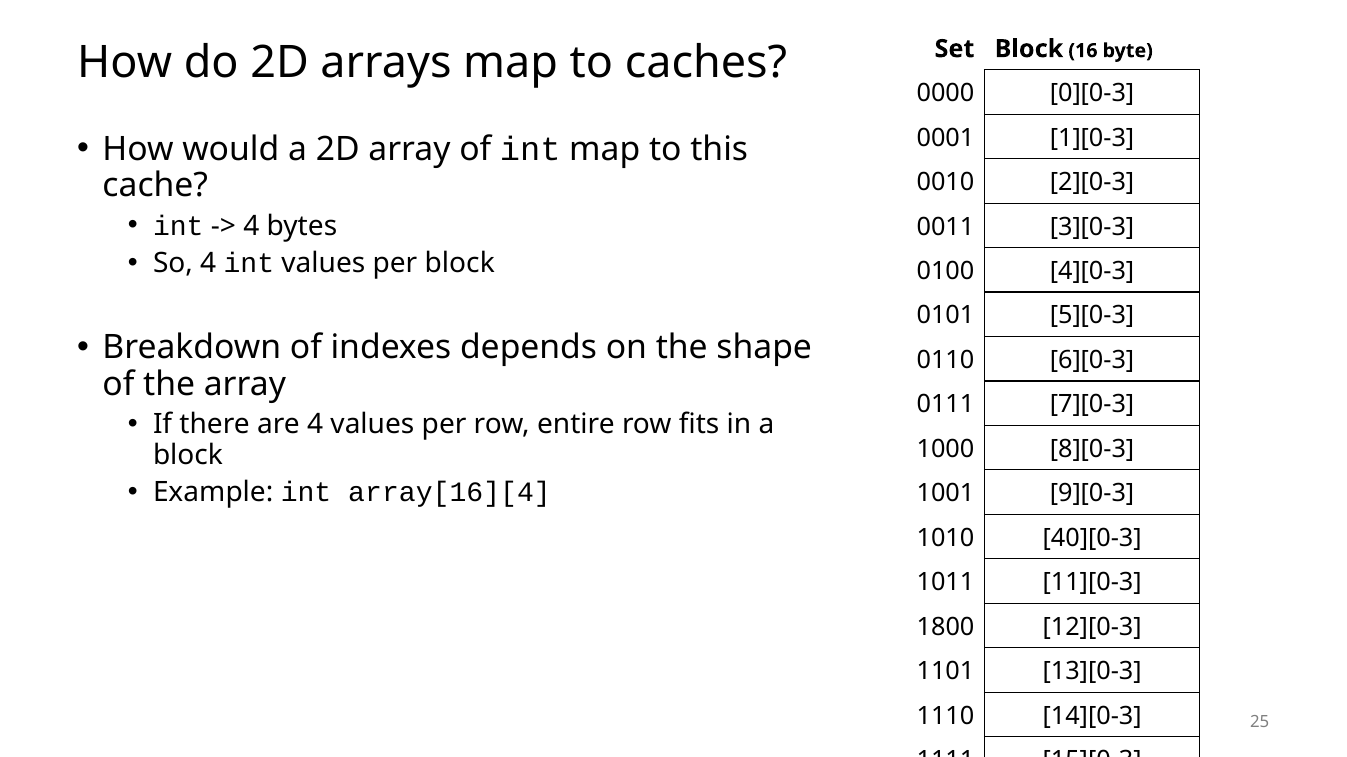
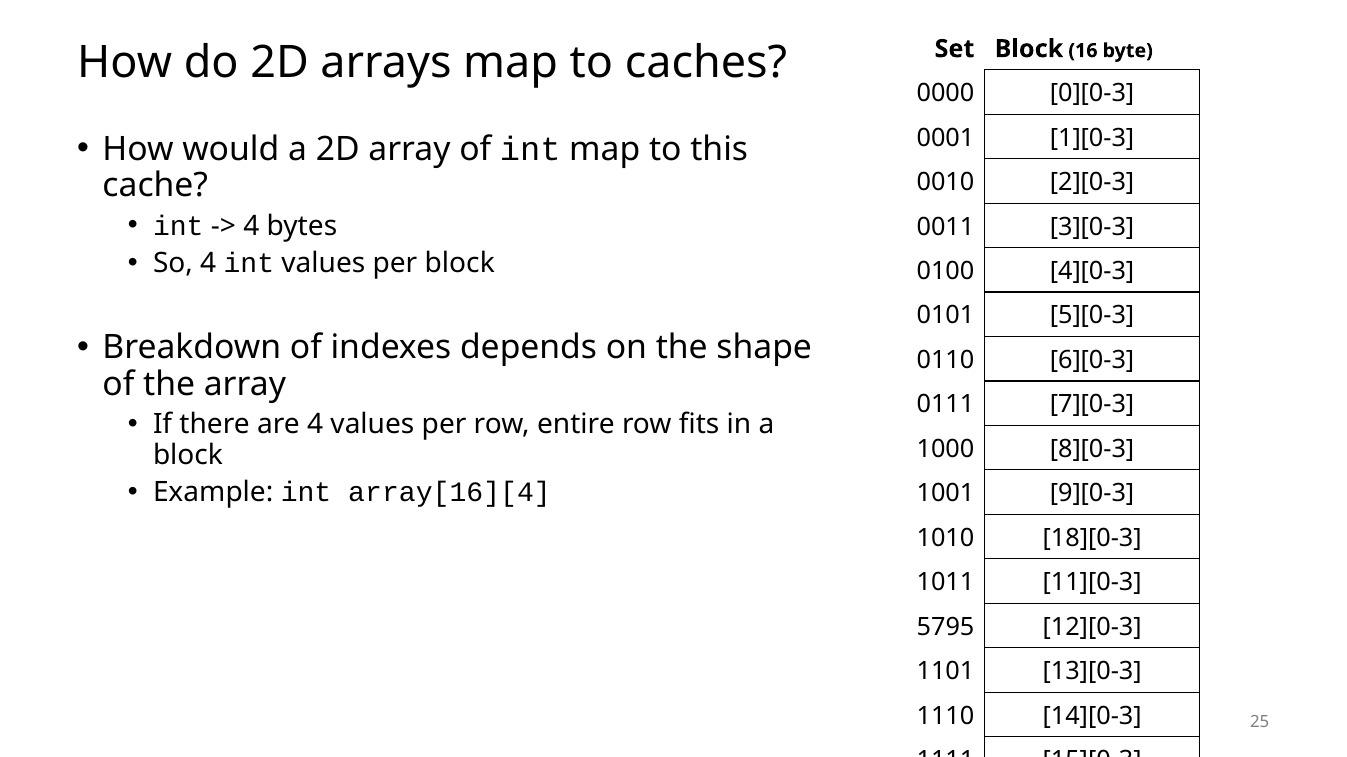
40][0-3: 40][0-3 -> 18][0-3
1800: 1800 -> 5795
